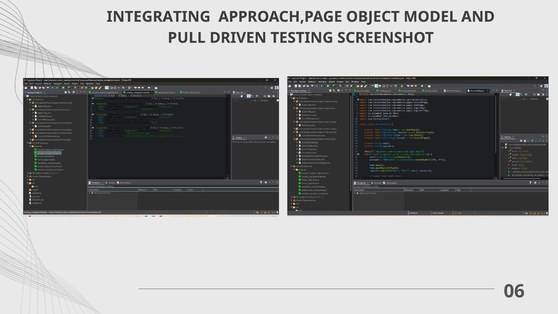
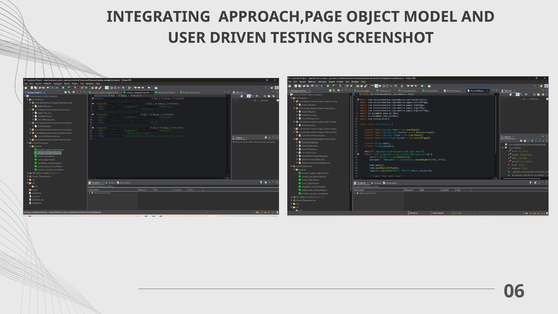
PULL: PULL -> USER
